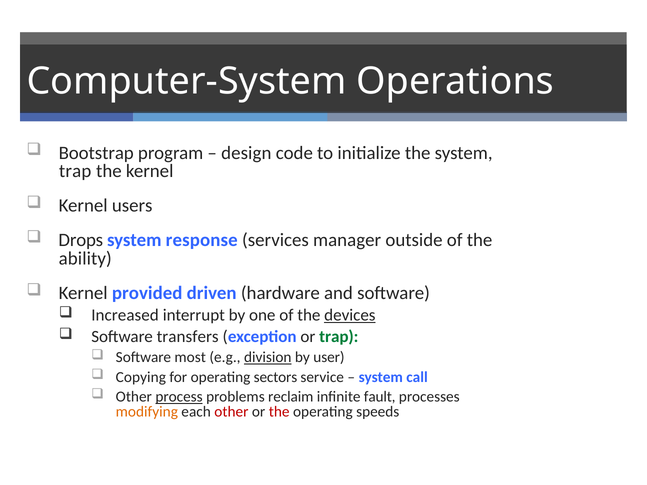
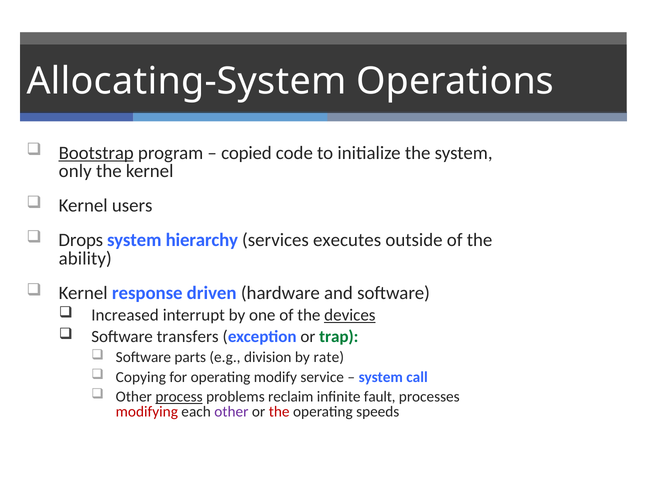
Computer-System: Computer-System -> Allocating-System
Bootstrap underline: none -> present
design: design -> copied
trap at (75, 171): trap -> only
response: response -> hierarchy
manager: manager -> executes
provided: provided -> response
most: most -> parts
division underline: present -> none
user: user -> rate
sectors: sectors -> modify
modifying colour: orange -> red
other at (231, 412) colour: red -> purple
